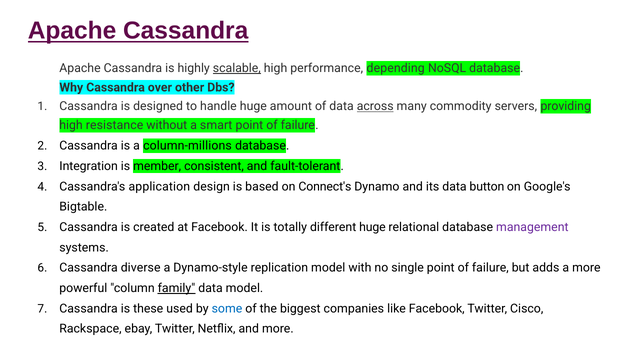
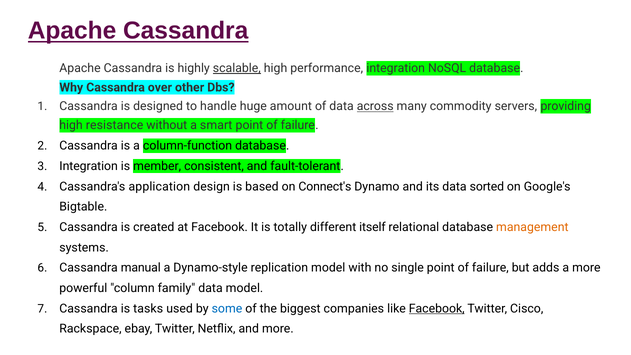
performance depending: depending -> integration
column-millions: column-millions -> column-function
button: button -> sorted
different huge: huge -> itself
management colour: purple -> orange
diverse: diverse -> manual
family underline: present -> none
these: these -> tasks
Facebook at (437, 309) underline: none -> present
